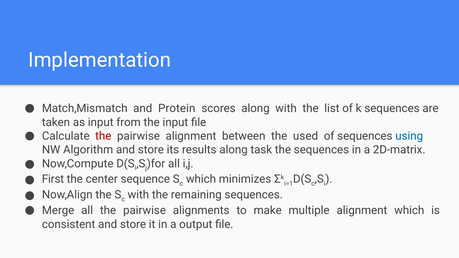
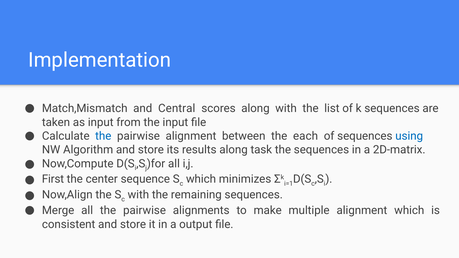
Protein: Protein -> Central
the at (103, 136) colour: red -> blue
used: used -> each
